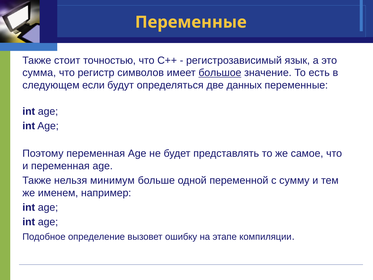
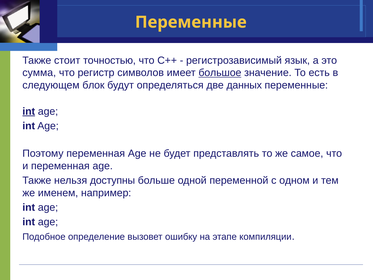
если: если -> блок
int at (29, 111) underline: none -> present
минимум: минимум -> доступны
сумму: сумму -> одном
